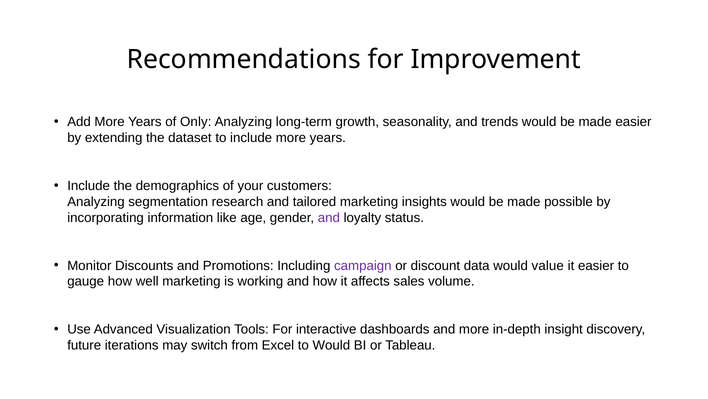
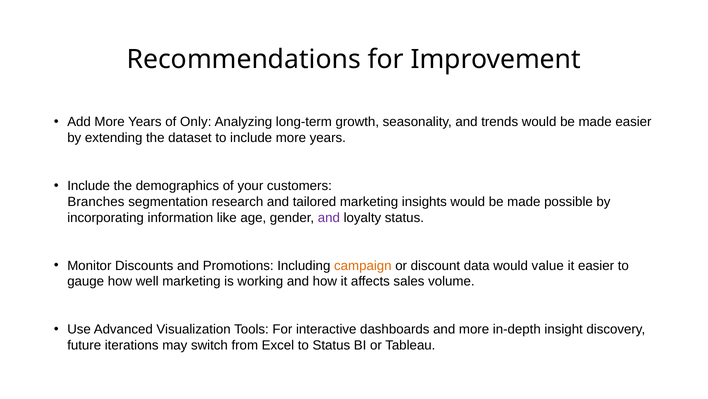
Analyzing at (96, 201): Analyzing -> Branches
campaign colour: purple -> orange
to Would: Would -> Status
